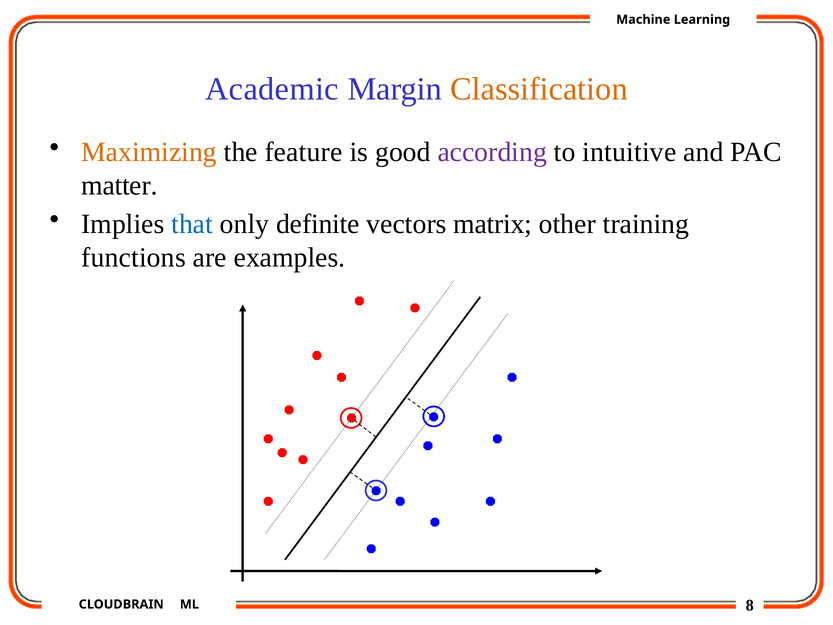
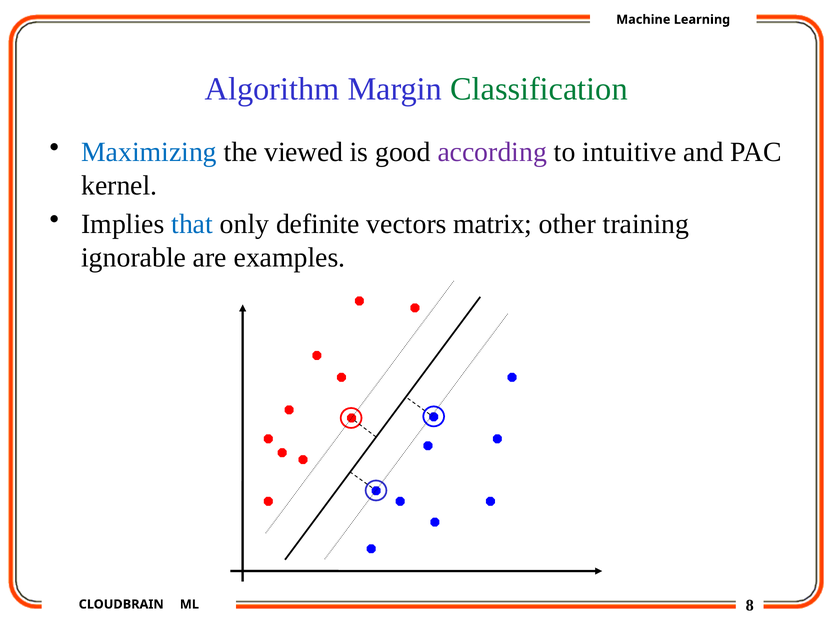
Academic: Academic -> Algorithm
Classification colour: orange -> green
Maximizing colour: orange -> blue
feature: feature -> viewed
matter: matter -> kernel
functions: functions -> ignorable
